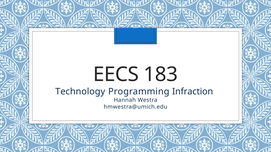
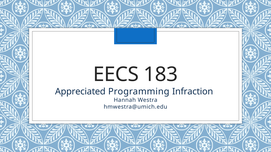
Technology: Technology -> Appreciated
